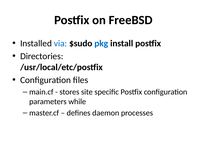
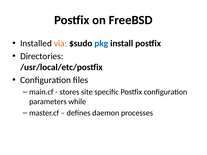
via colour: blue -> orange
